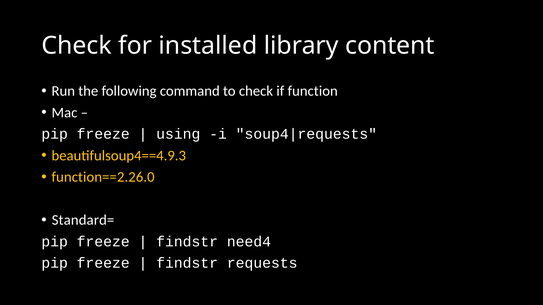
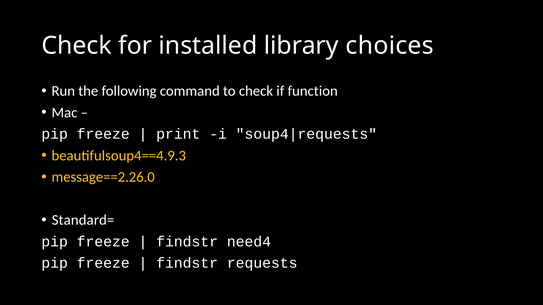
content: content -> choices
using: using -> print
function==2.26.0: function==2.26.0 -> message==2.26.0
